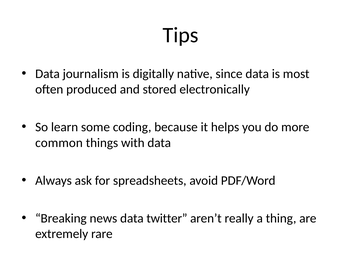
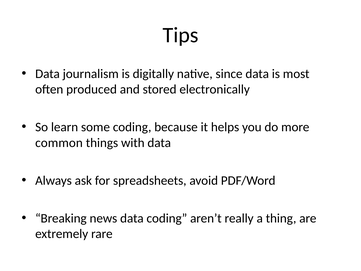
data twitter: twitter -> coding
